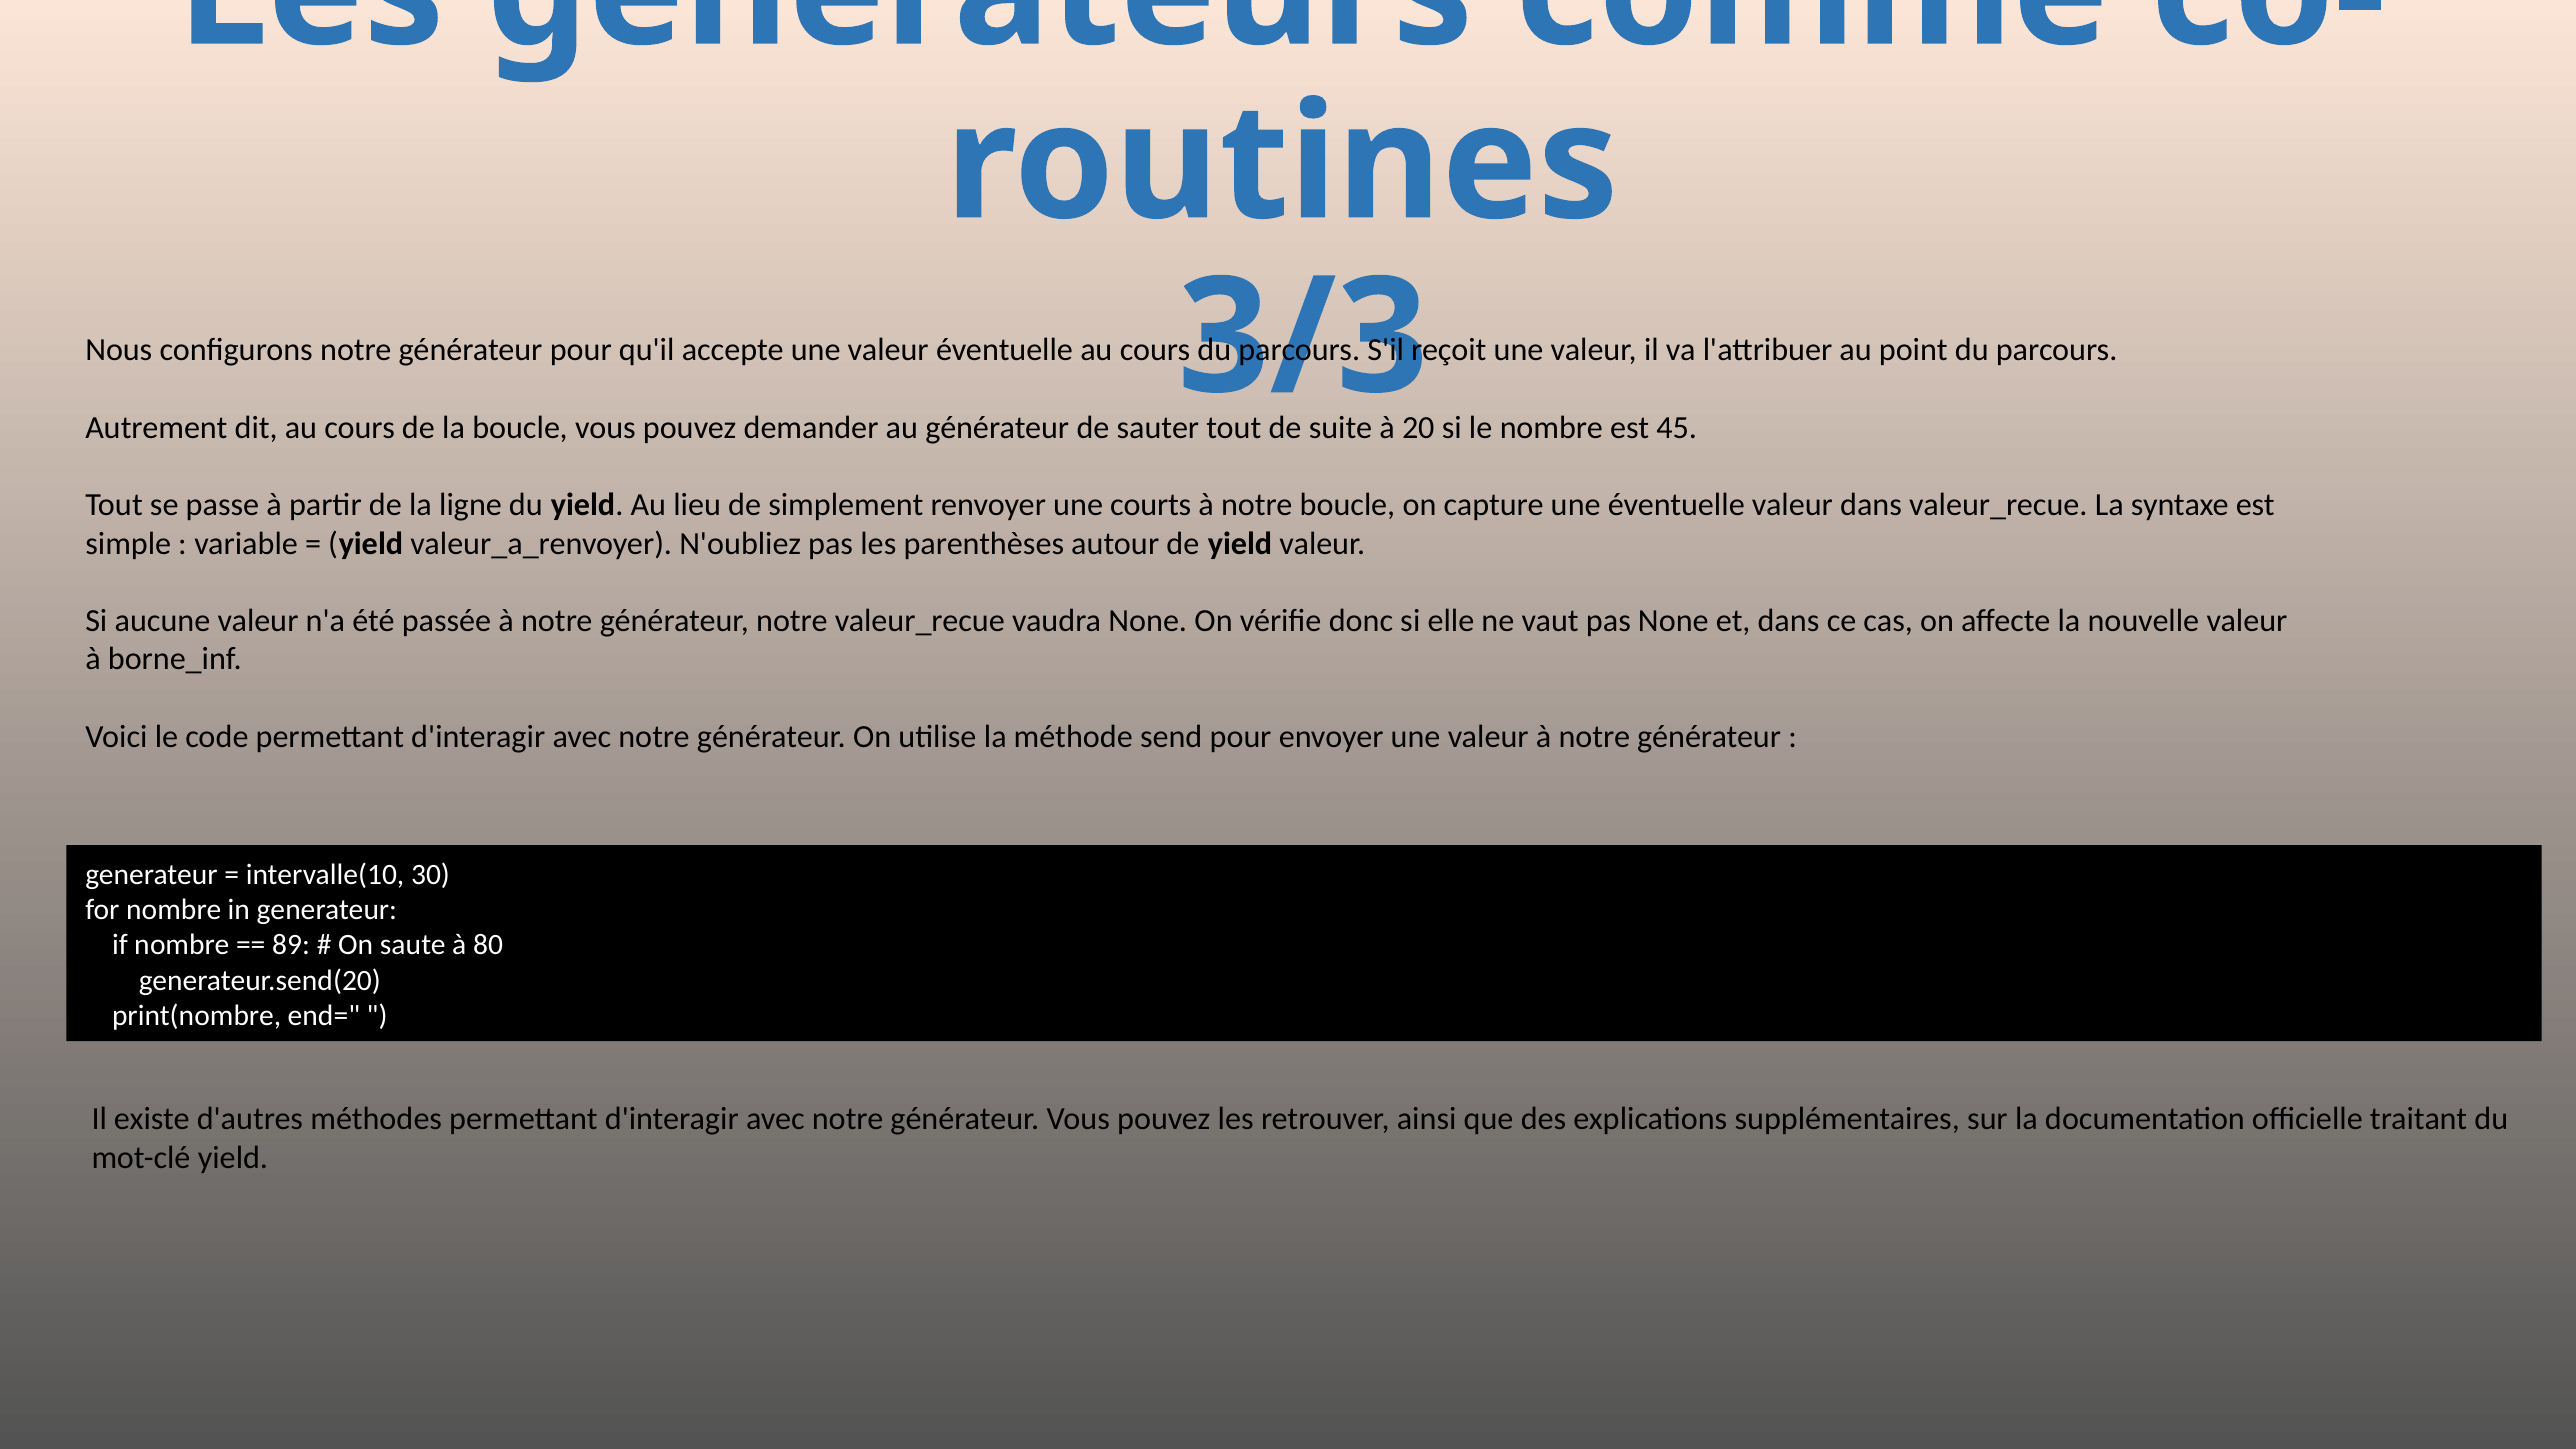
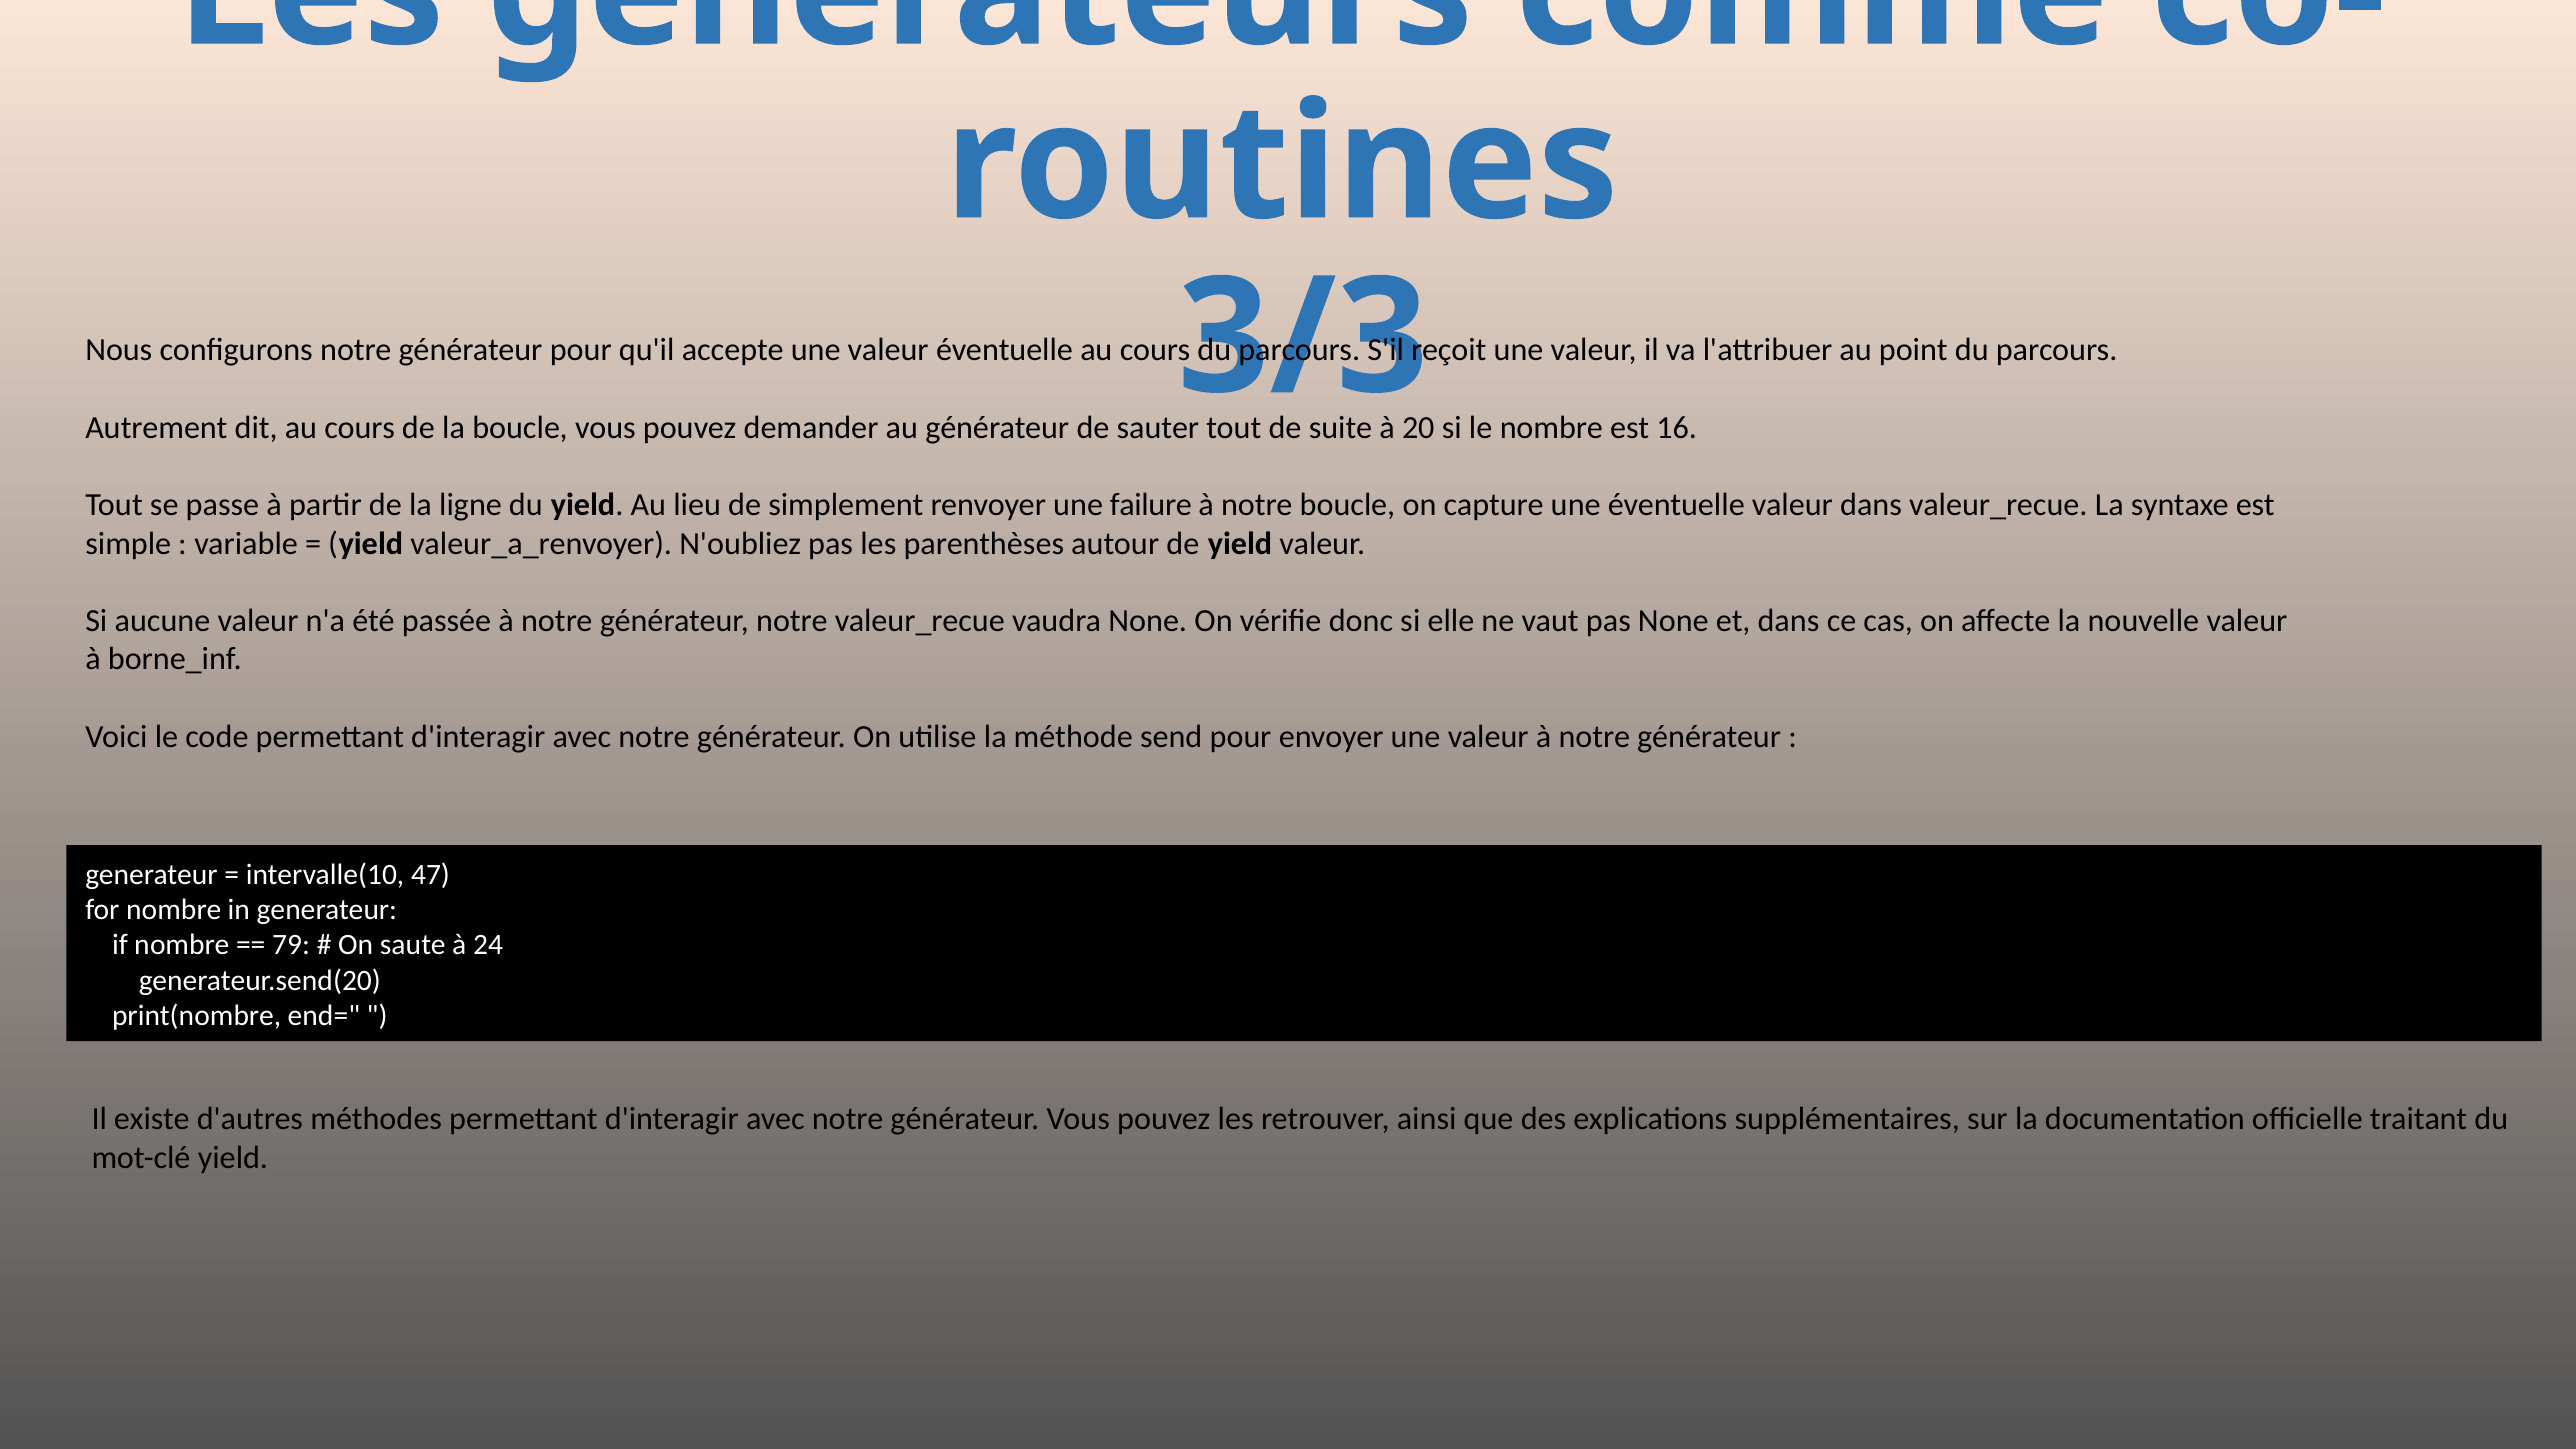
45: 45 -> 16
courts: courts -> failure
30: 30 -> 47
89: 89 -> 79
80: 80 -> 24
